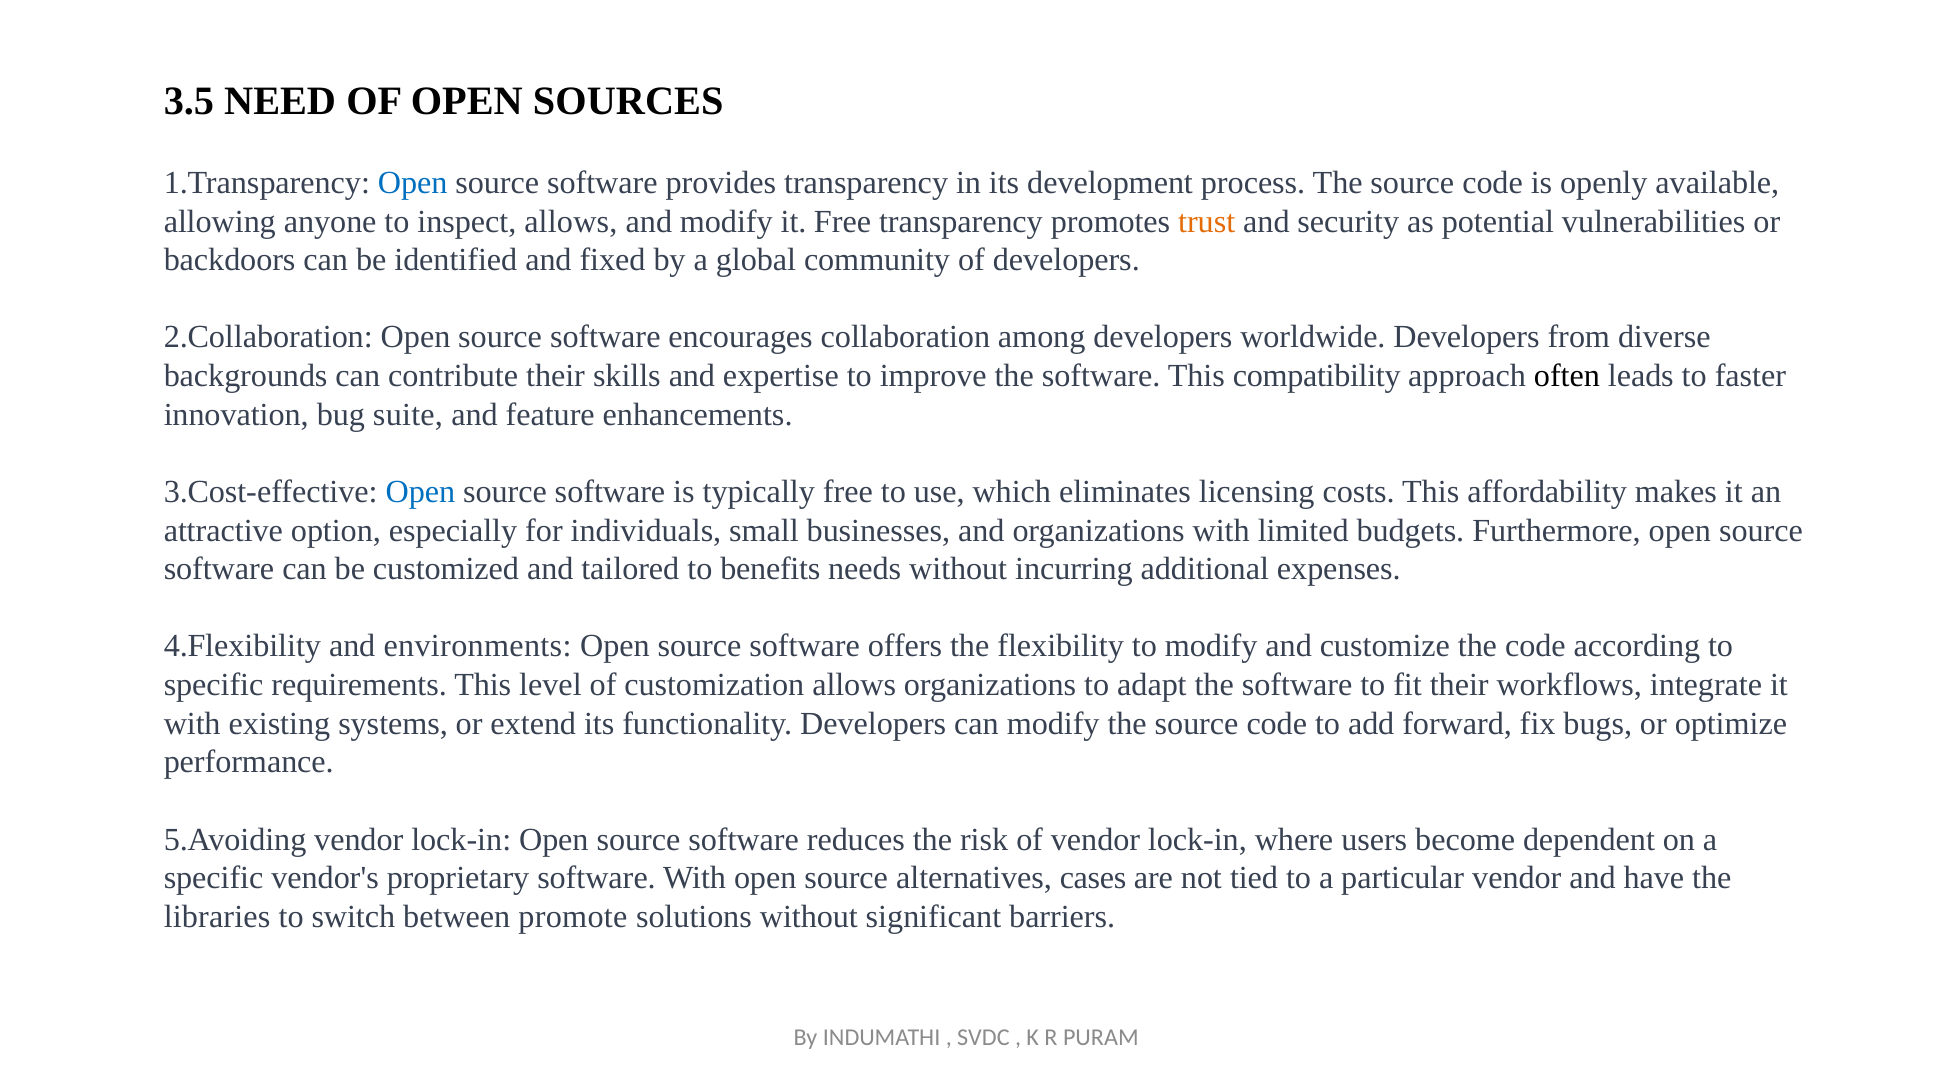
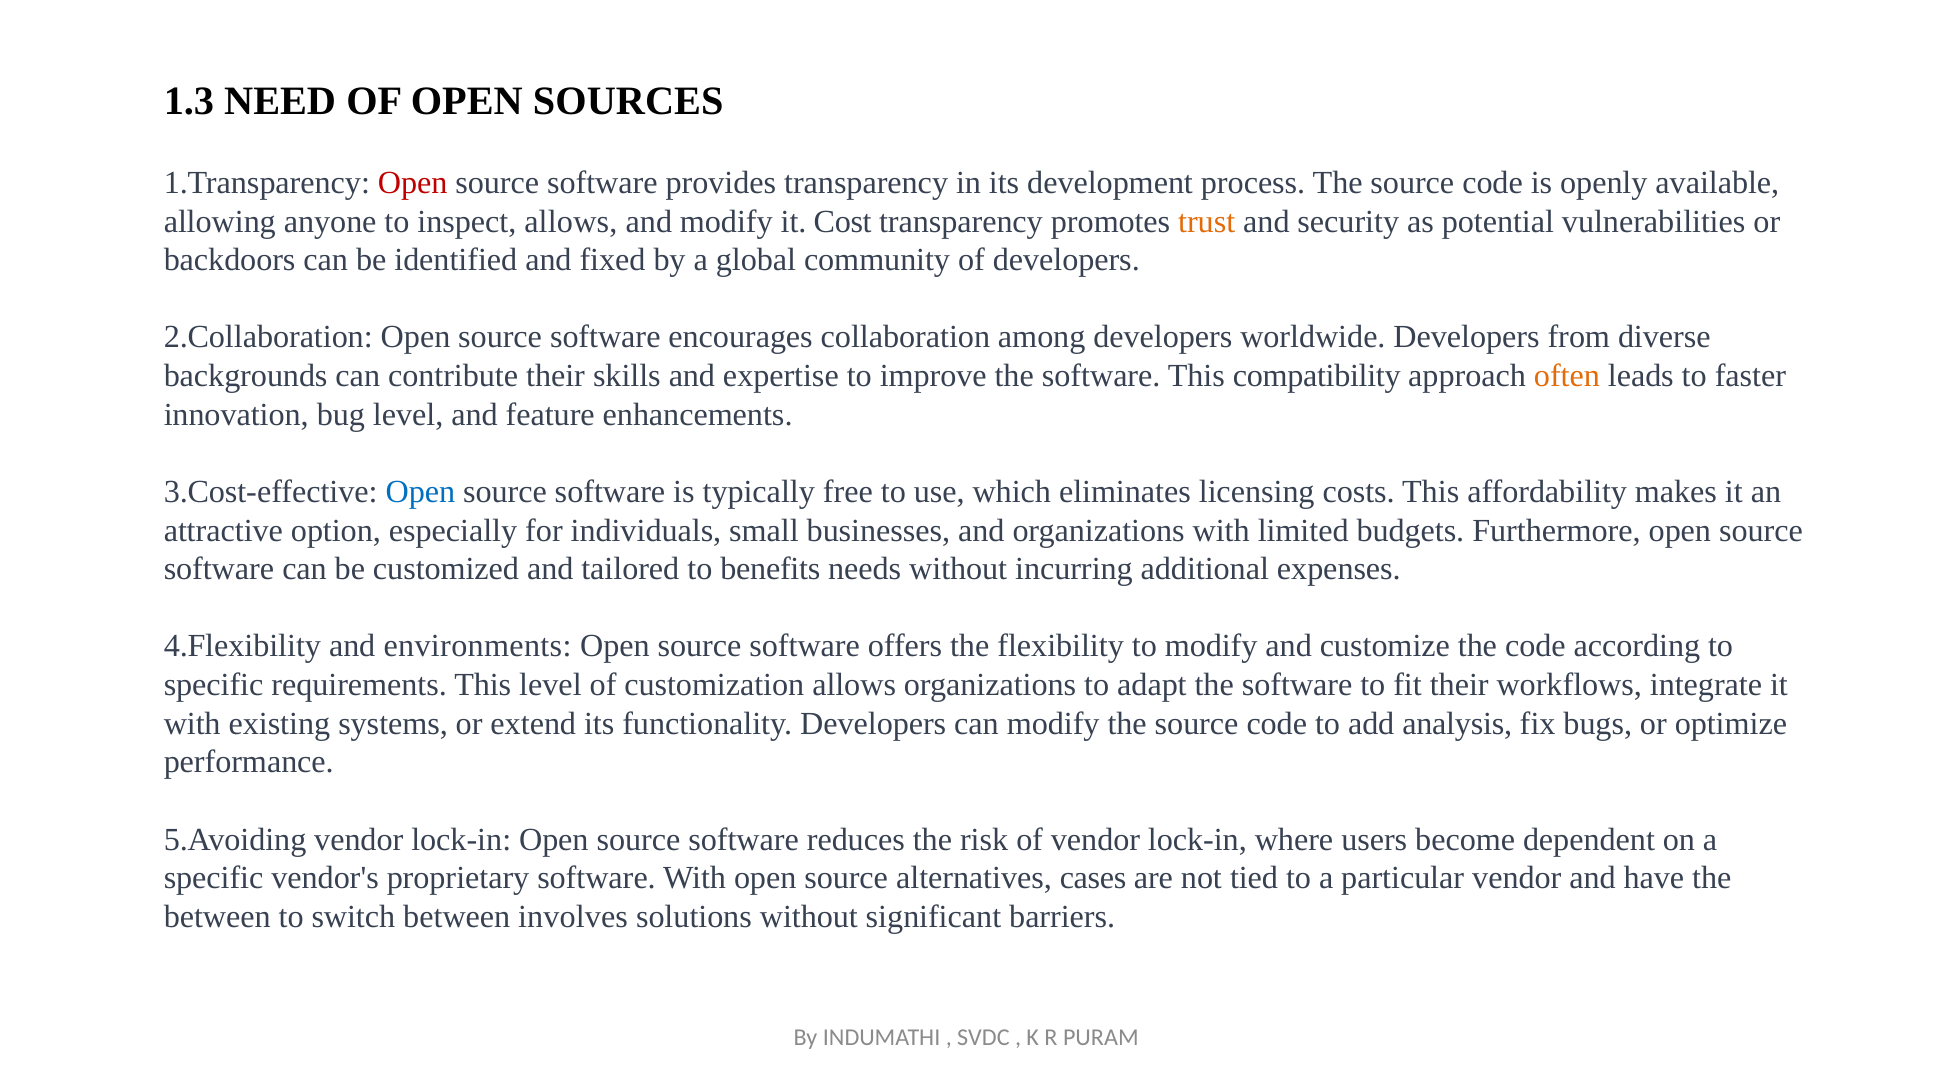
3.5: 3.5 -> 1.3
Open at (413, 183) colour: blue -> red
it Free: Free -> Cost
often colour: black -> orange
bug suite: suite -> level
forward: forward -> analysis
libraries at (217, 917): libraries -> between
promote: promote -> involves
